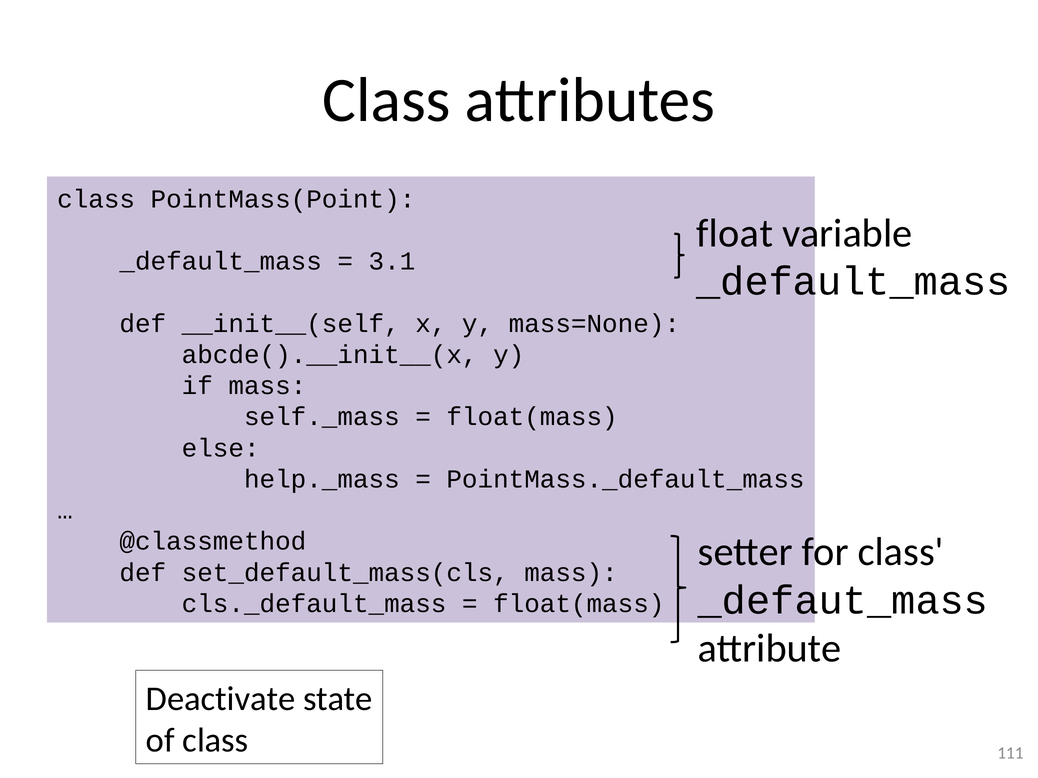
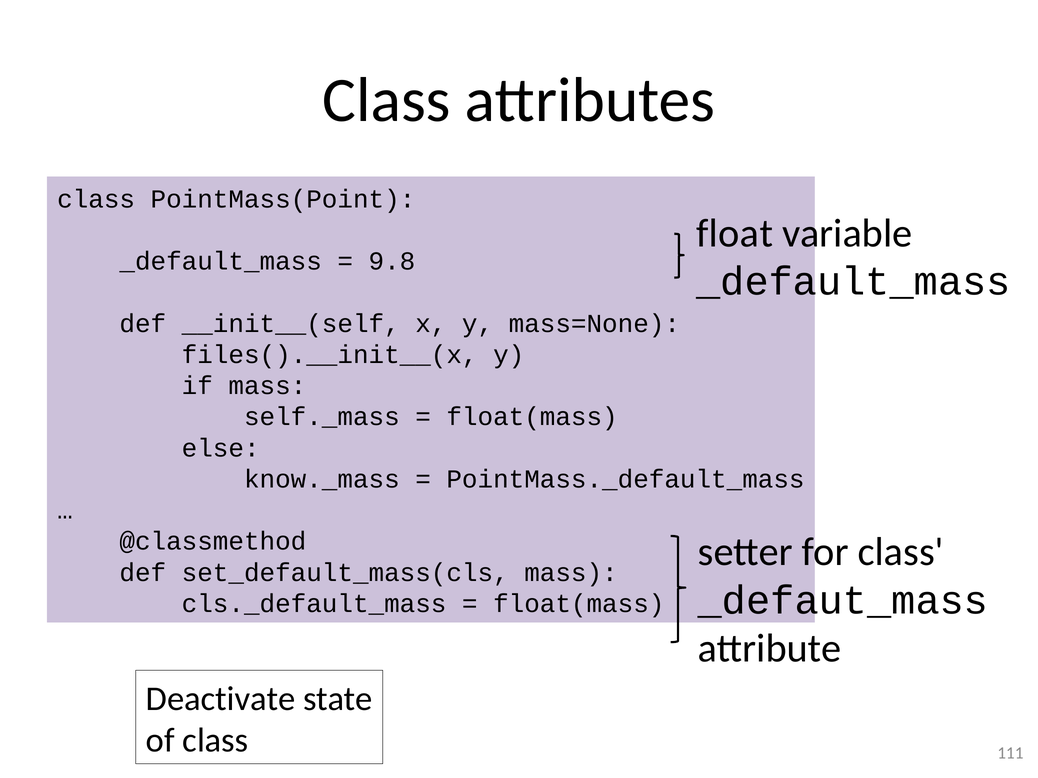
3.1: 3.1 -> 9.8
abcde().__init__(x: abcde().__init__(x -> files().__init__(x
help._mass: help._mass -> know._mass
